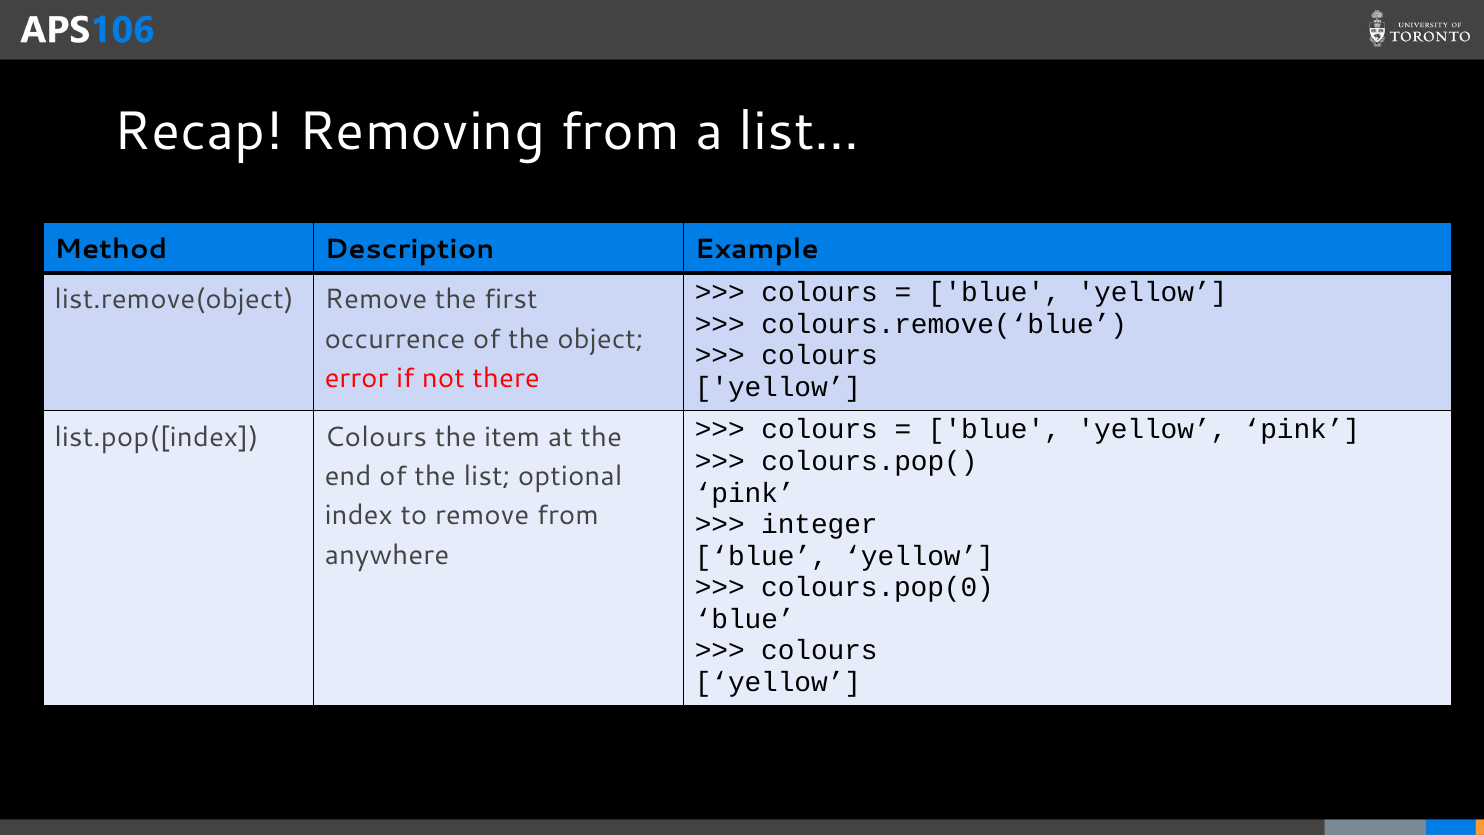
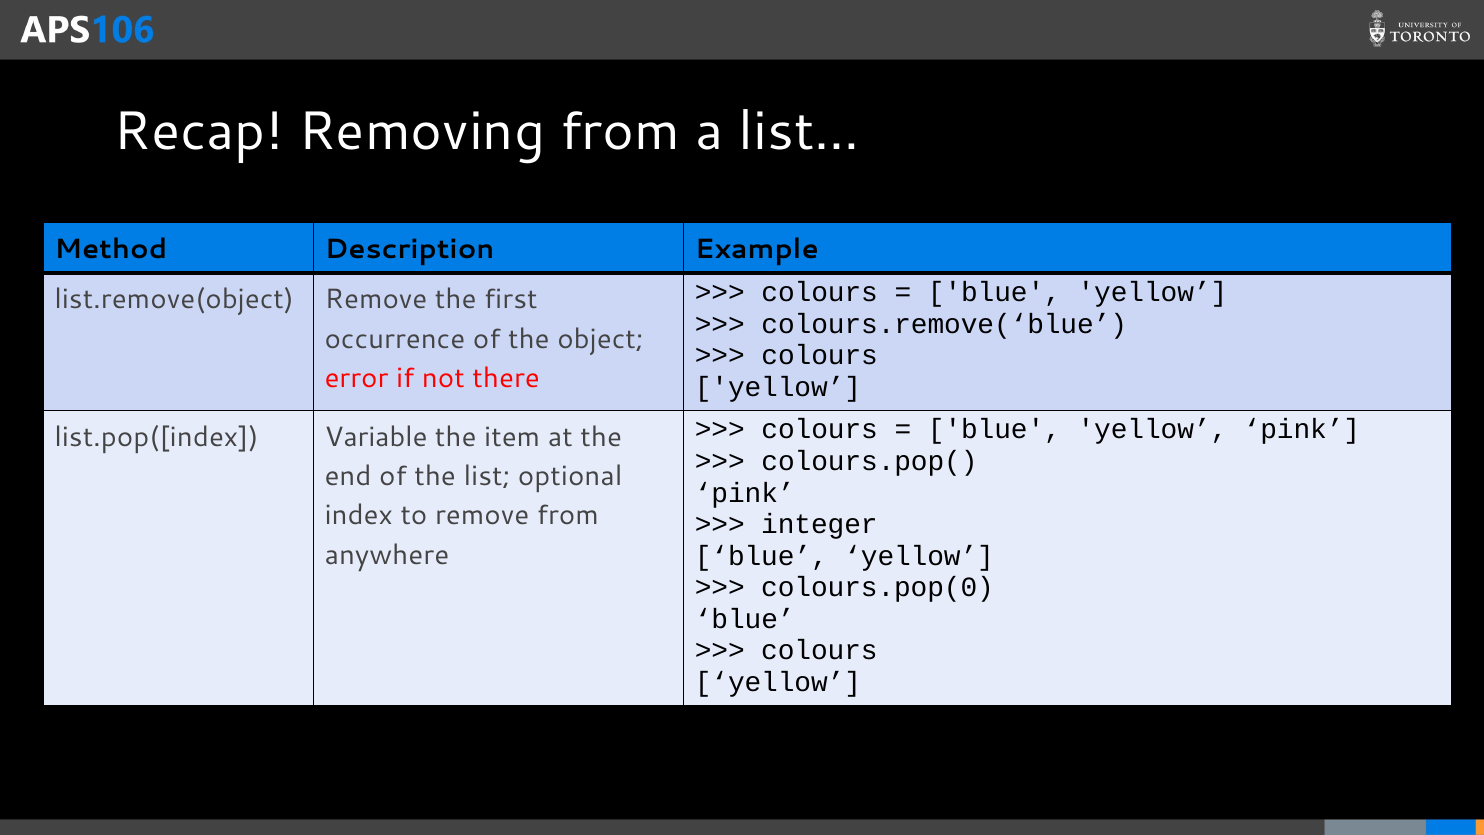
list.pop([index Colours: Colours -> Variable
